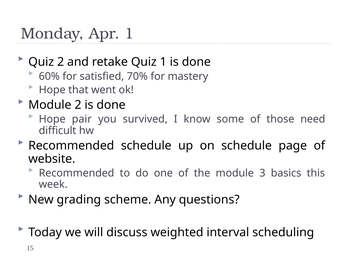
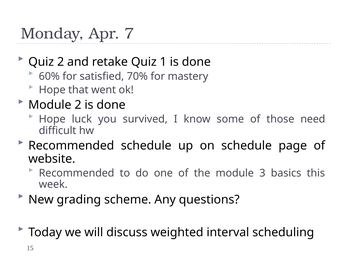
Apr 1: 1 -> 7
pair: pair -> luck
